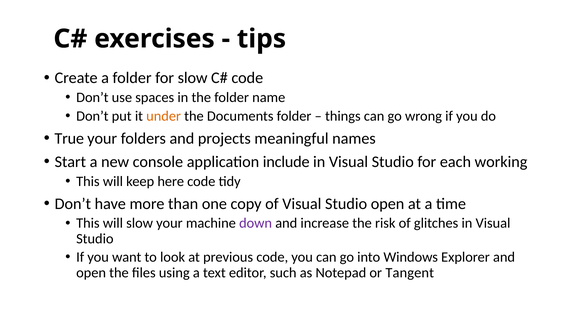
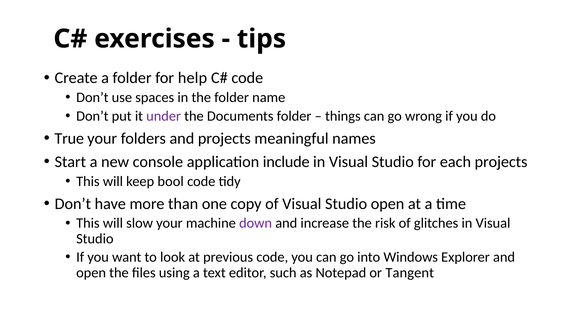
for slow: slow -> help
under colour: orange -> purple
each working: working -> projects
here: here -> bool
